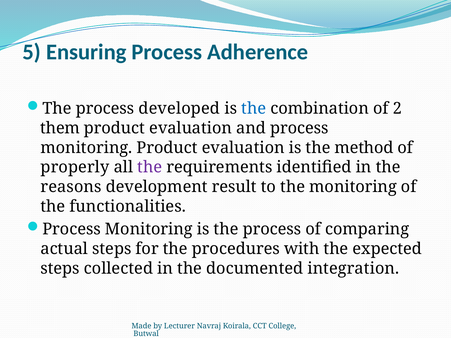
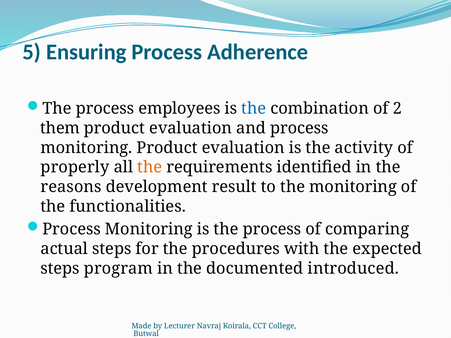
developed: developed -> employees
method: method -> activity
the at (150, 167) colour: purple -> orange
collected: collected -> program
integration: integration -> introduced
